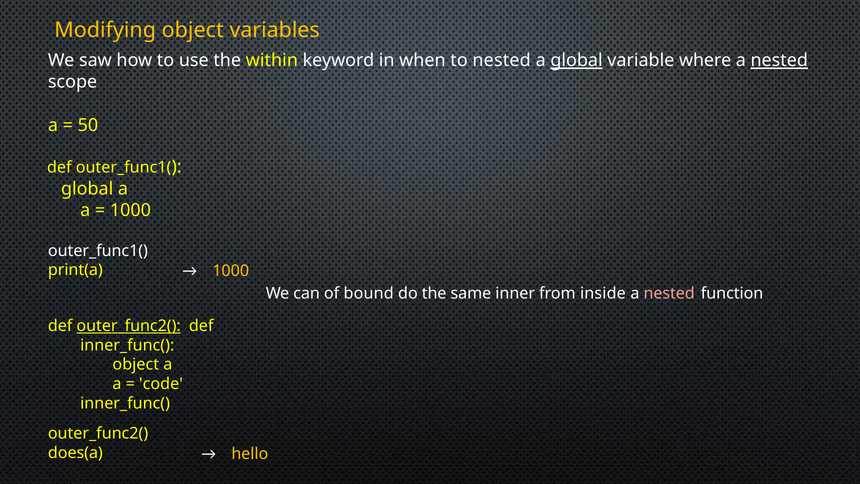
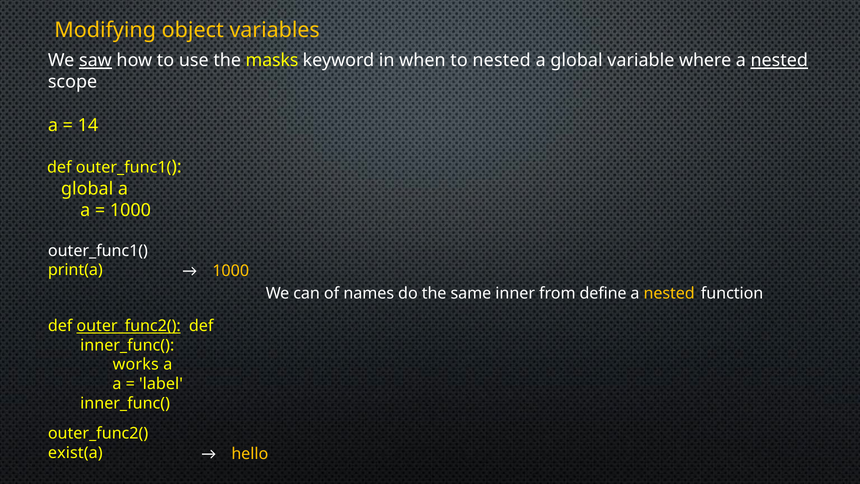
saw underline: none -> present
within: within -> masks
global at (577, 60) underline: present -> none
50: 50 -> 14
bound: bound -> names
inside: inside -> define
nested at (669, 293) colour: pink -> yellow
object at (136, 364): object -> works
code: code -> label
does(a: does(a -> exist(a
